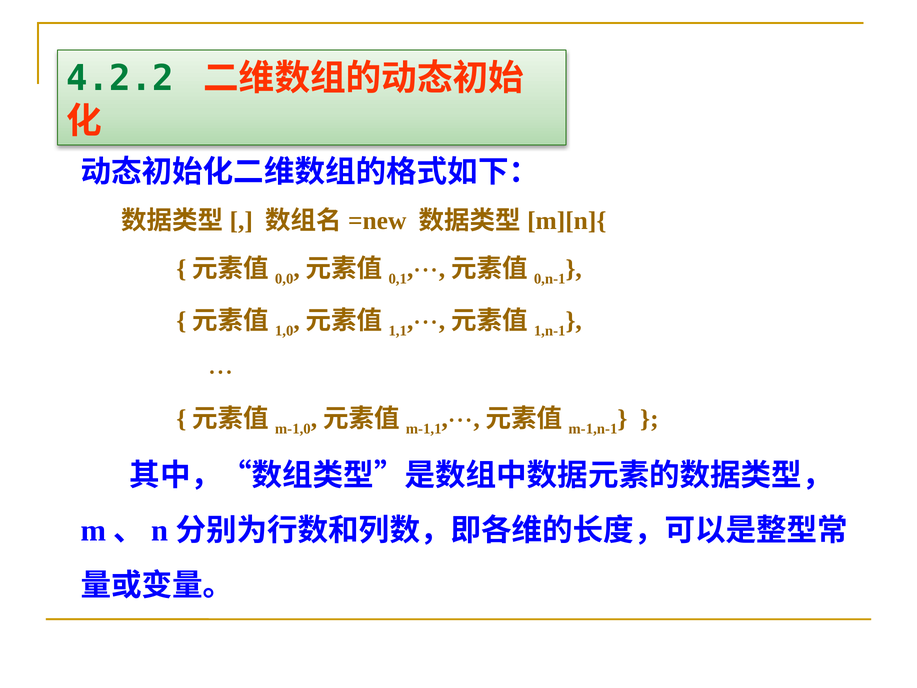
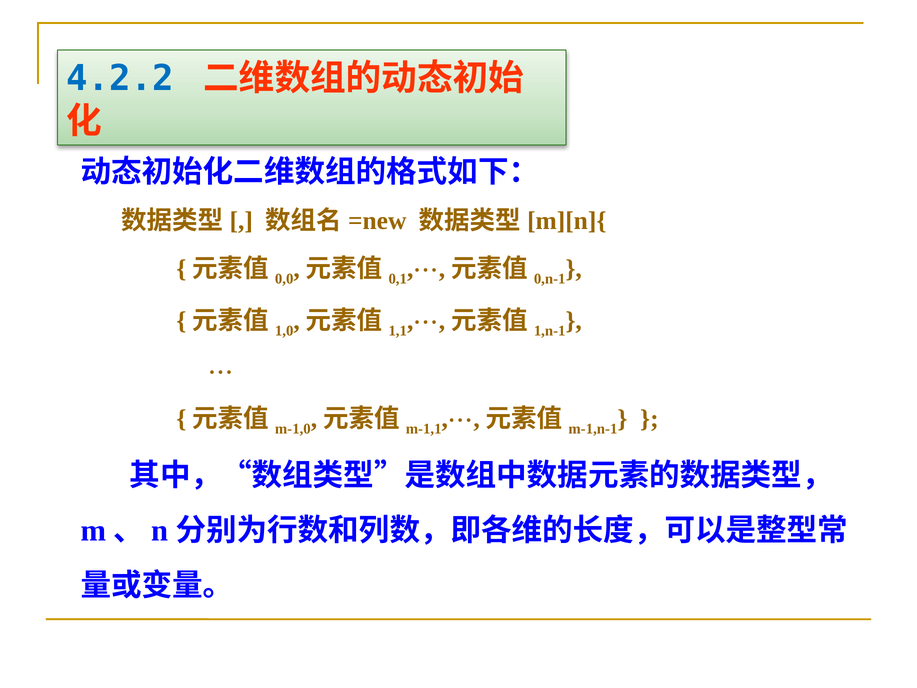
4.2.2 colour: green -> blue
